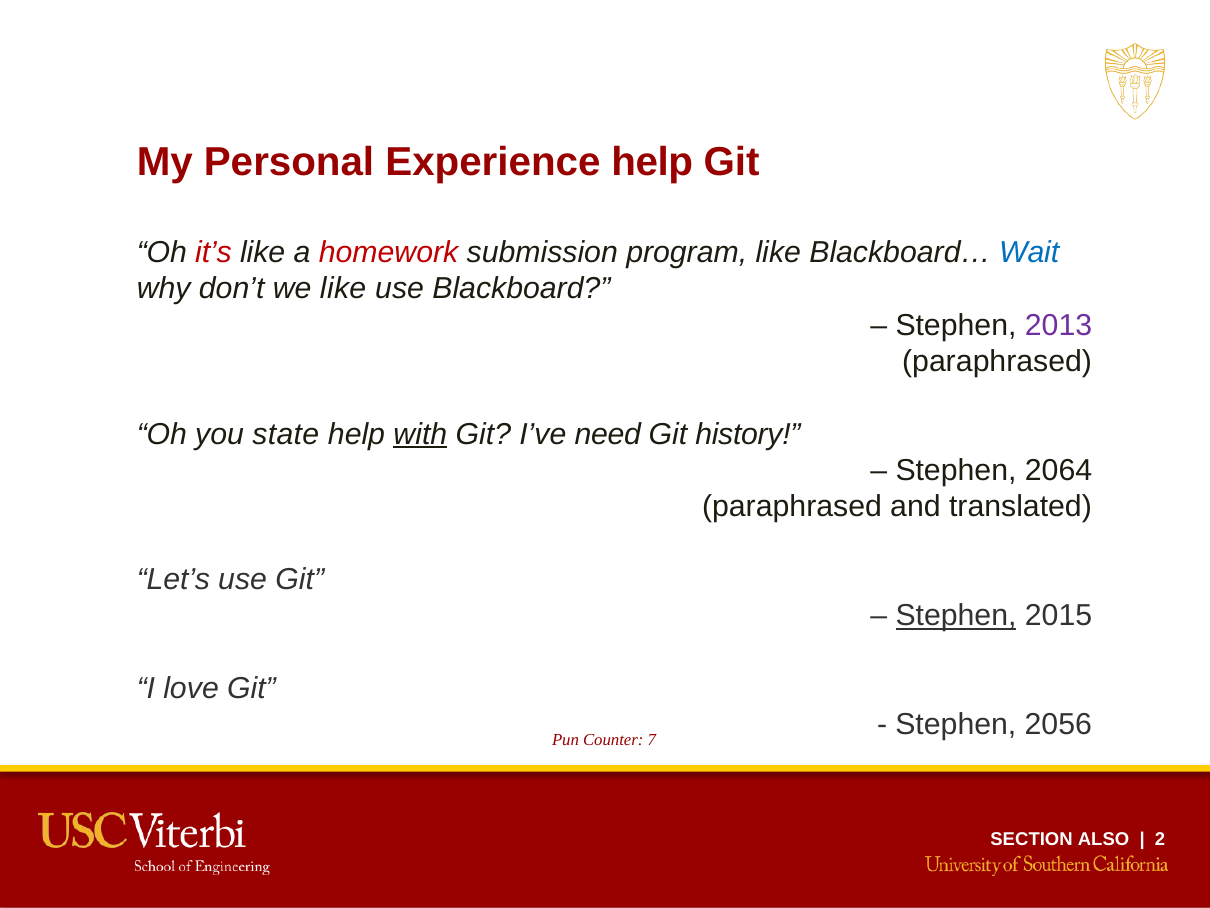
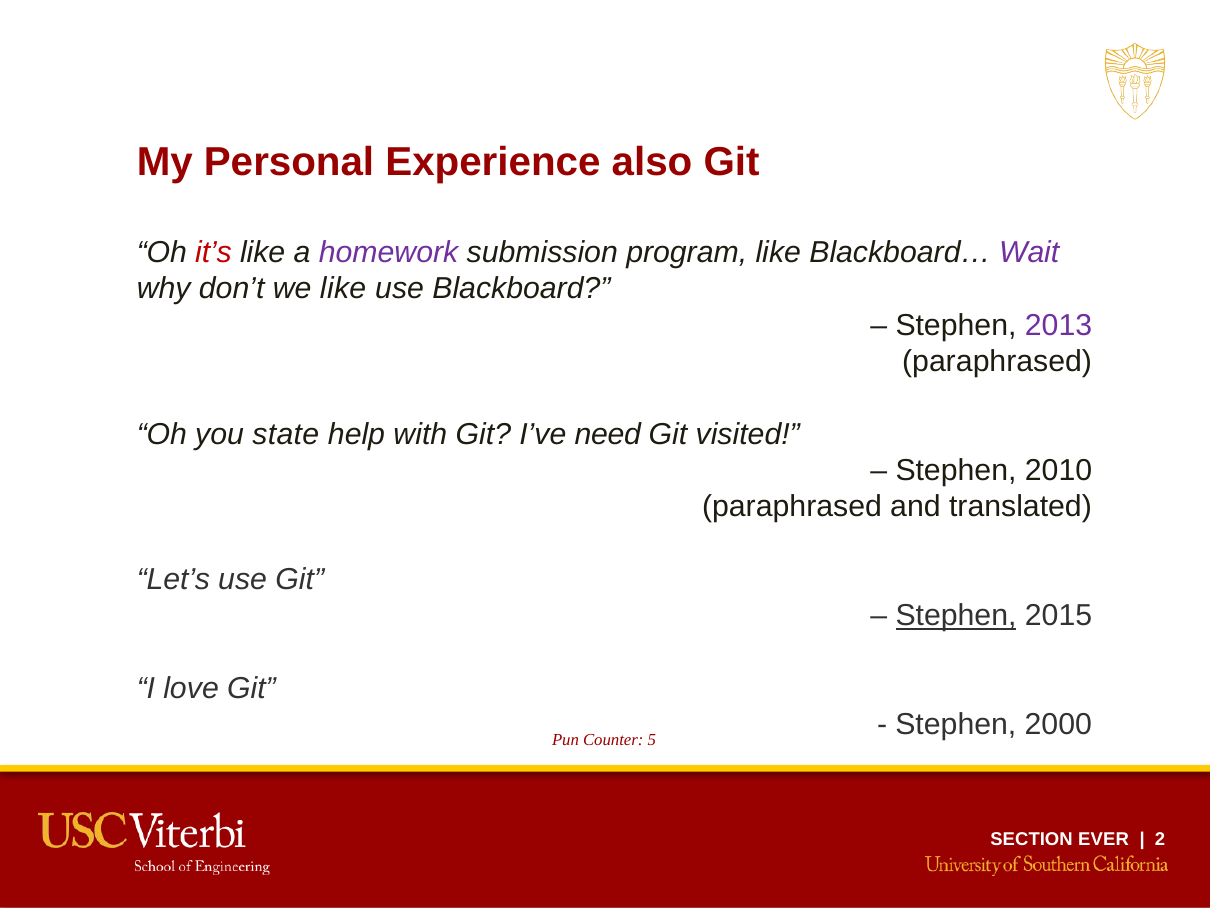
Experience help: help -> also
homework colour: red -> purple
Wait colour: blue -> purple
with underline: present -> none
history: history -> visited
2064: 2064 -> 2010
2056: 2056 -> 2000
7: 7 -> 5
ALSO: ALSO -> EVER
